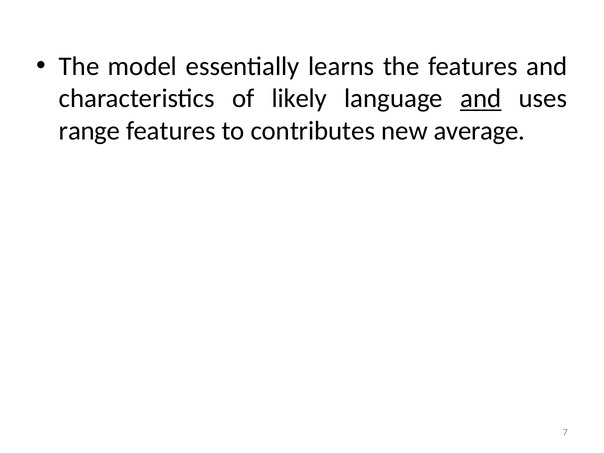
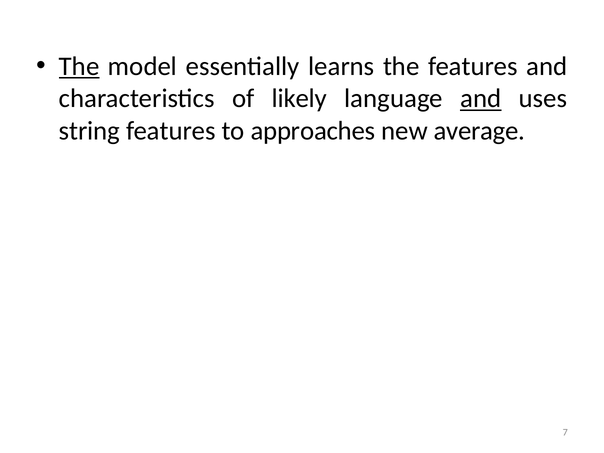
The at (79, 66) underline: none -> present
range: range -> string
contributes: contributes -> approaches
